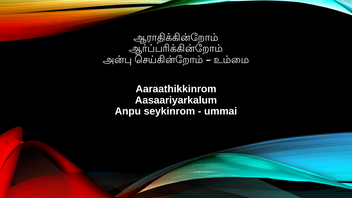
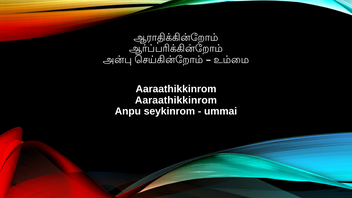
Aasaariyarkalum at (176, 100): Aasaariyarkalum -> Aaraathikkinrom
